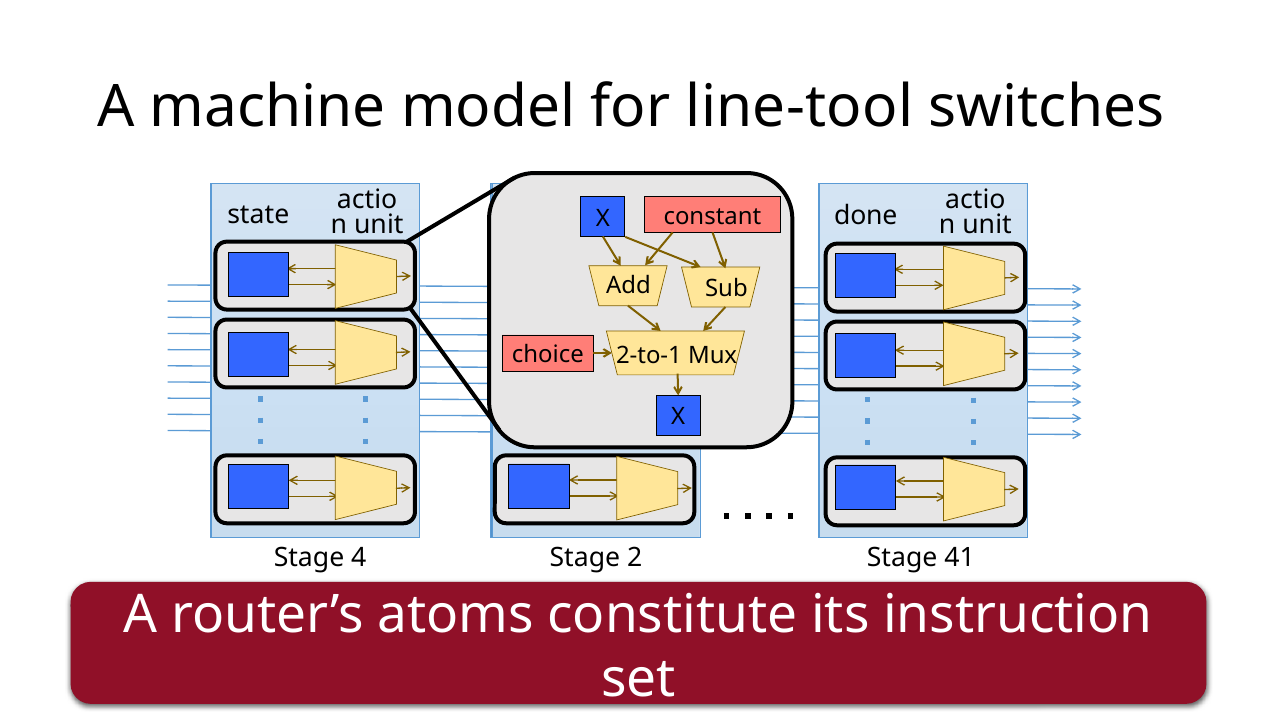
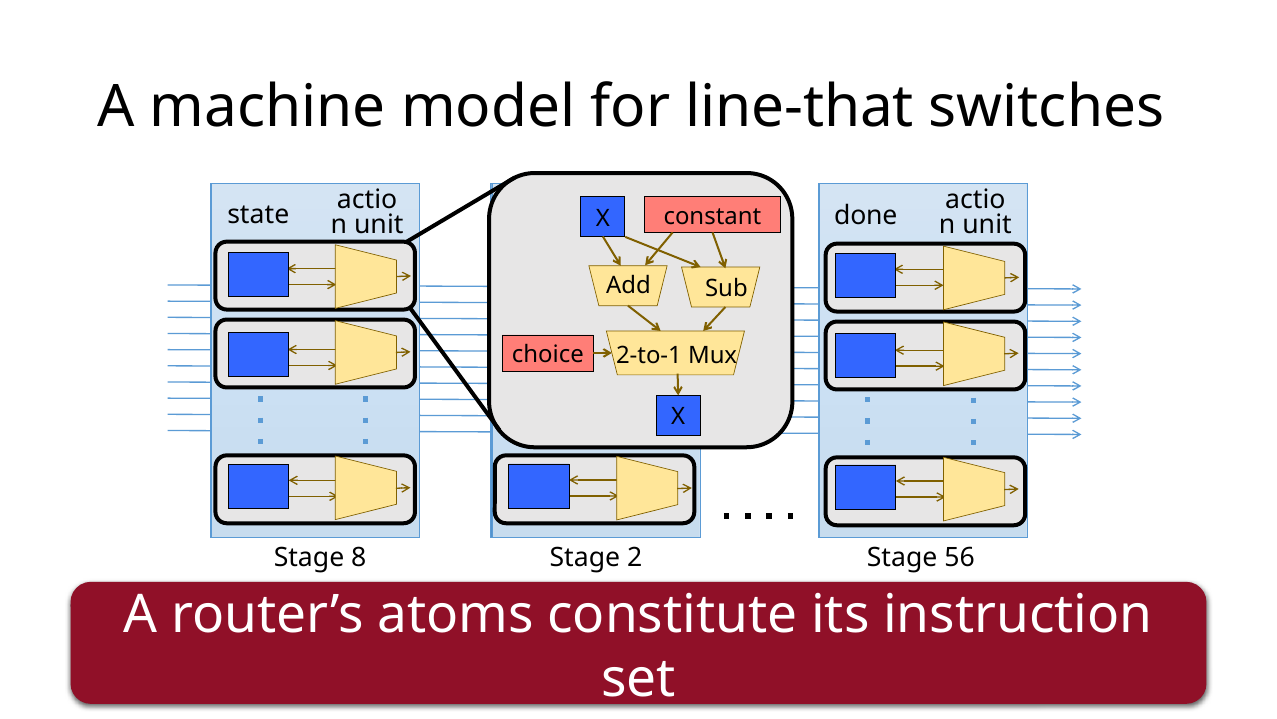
line-tool: line-tool -> line-that
4: 4 -> 8
41: 41 -> 56
